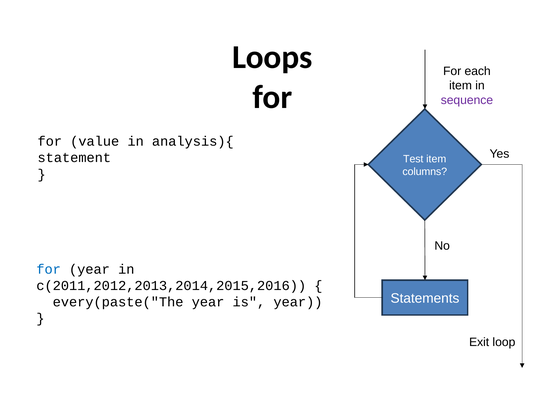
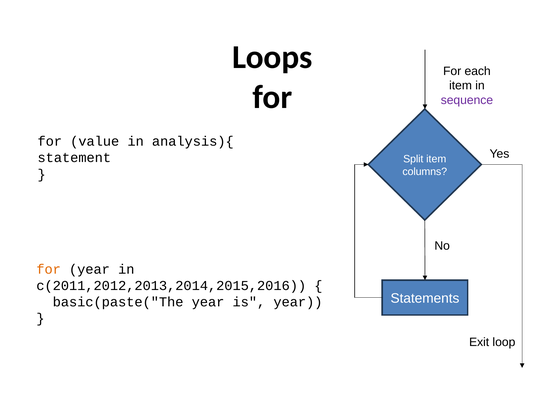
Test: Test -> Split
for at (49, 269) colour: blue -> orange
every(paste("The: every(paste("The -> basic(paste("The
